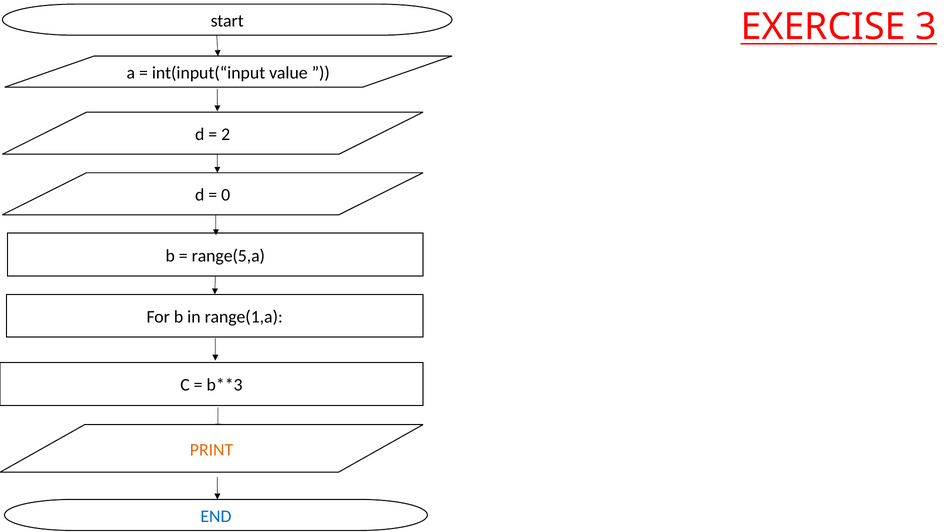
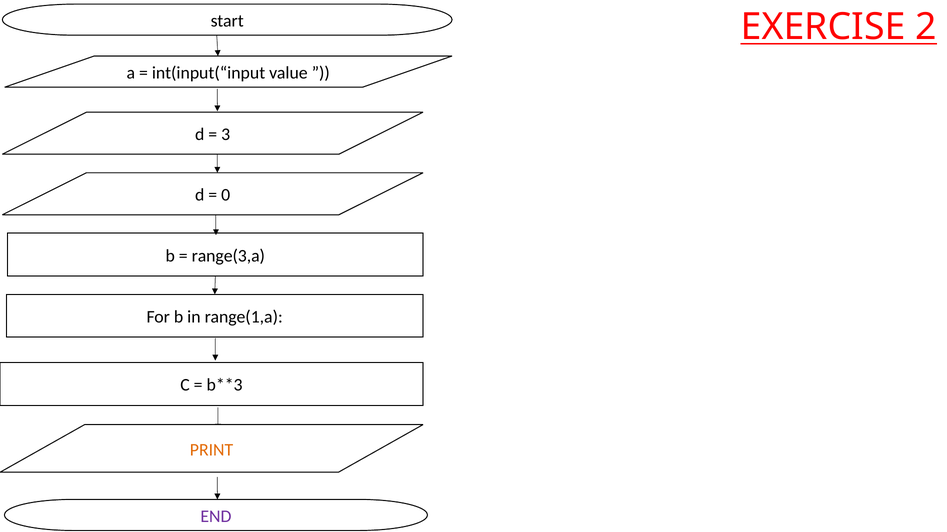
3: 3 -> 2
2: 2 -> 3
range(5,a: range(5,a -> range(3,a
END colour: blue -> purple
